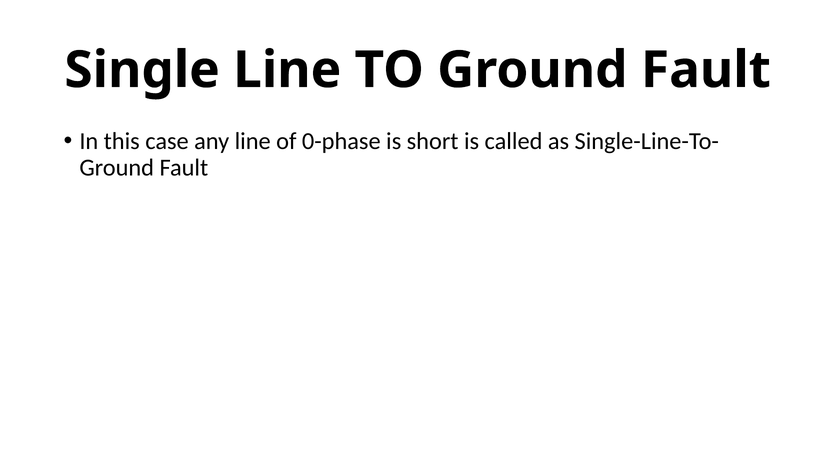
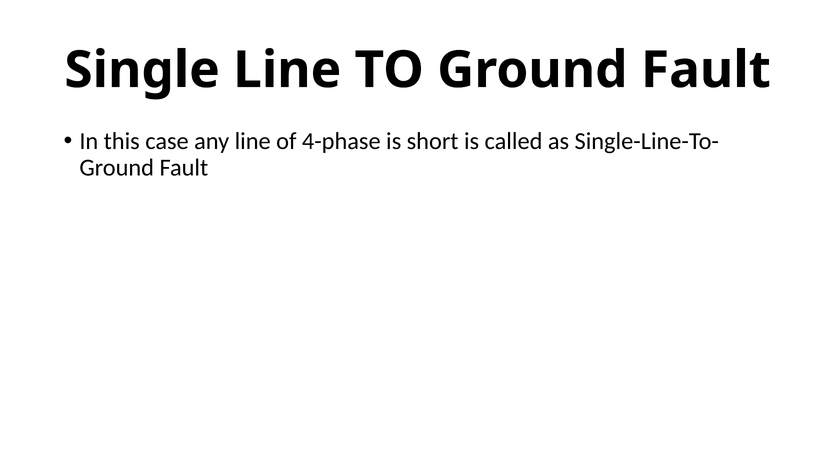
0-phase: 0-phase -> 4-phase
